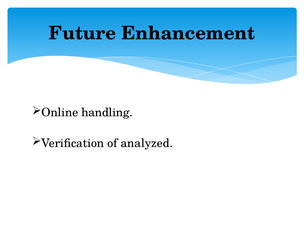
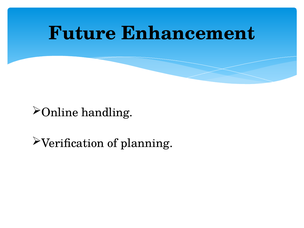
analyzed: analyzed -> planning
